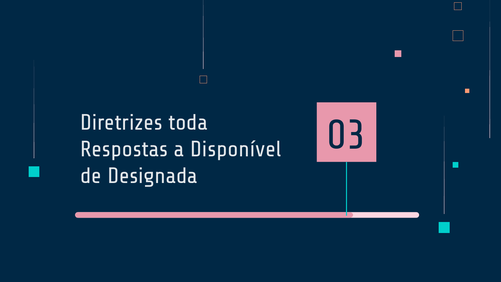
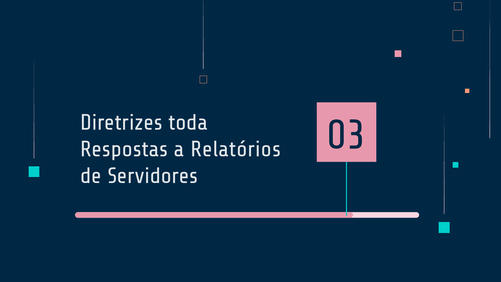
Disponível: Disponível -> Relatórios
Designada: Designada -> Servidores
